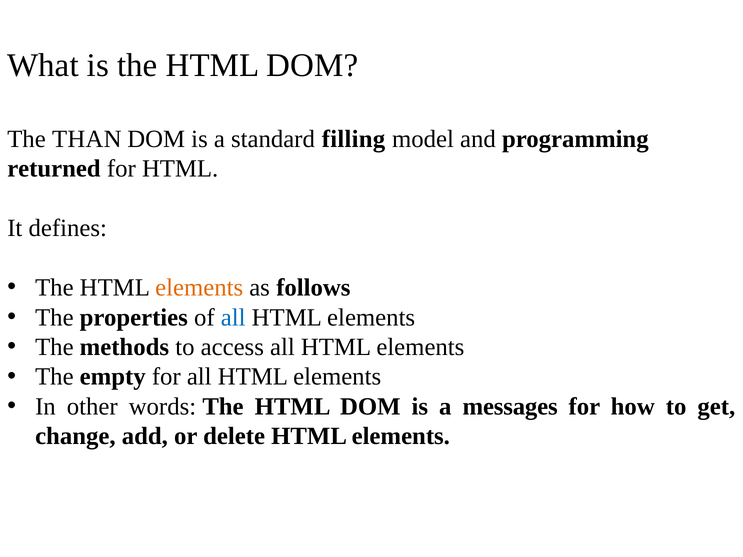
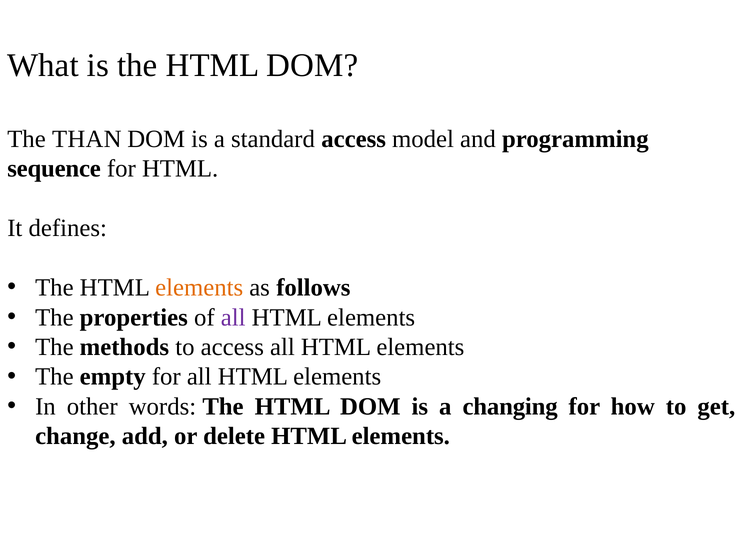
standard filling: filling -> access
returned: returned -> sequence
all at (233, 317) colour: blue -> purple
messages: messages -> changing
